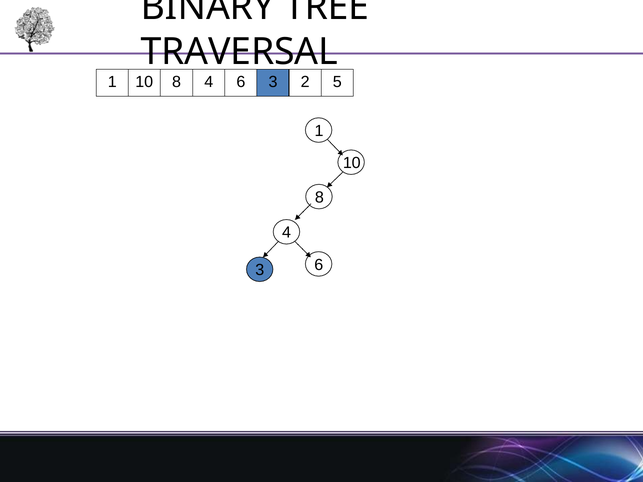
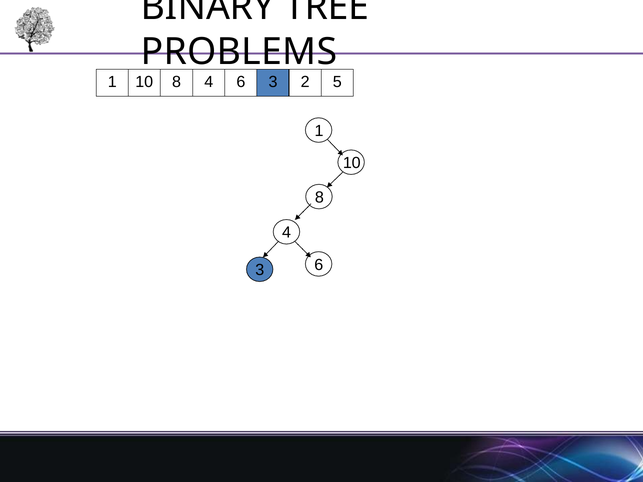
TRAVERSAL: TRAVERSAL -> PROBLEMS
